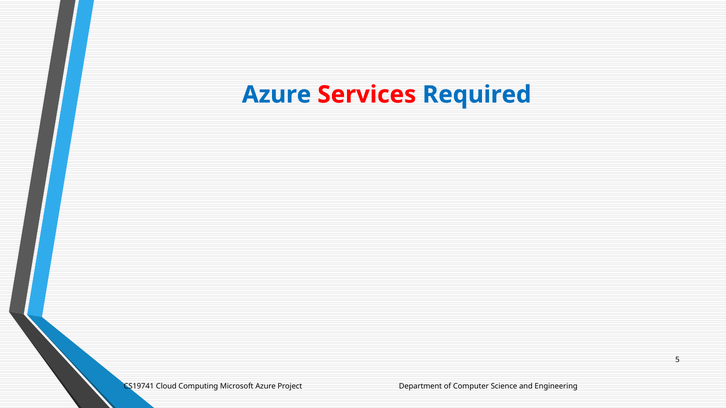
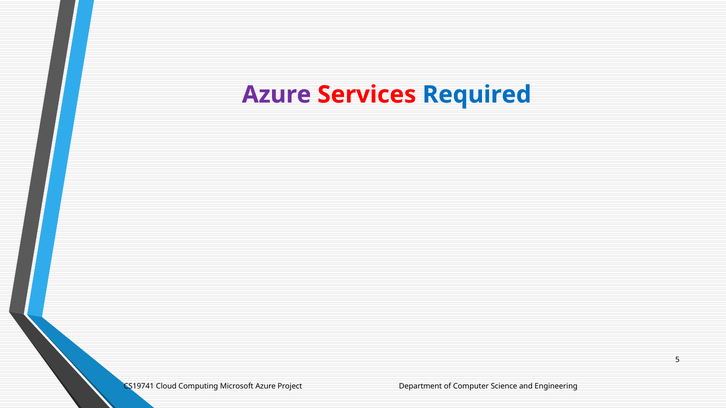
Azure at (277, 95) colour: blue -> purple
